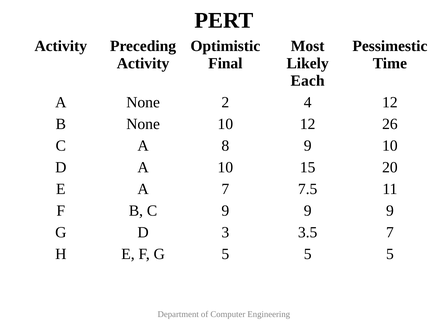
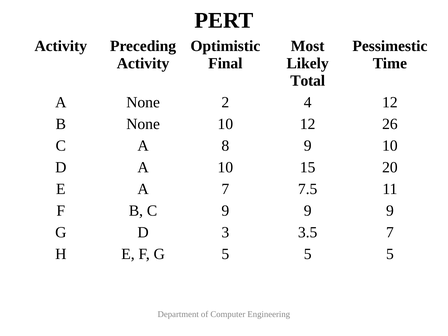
Each: Each -> Total
